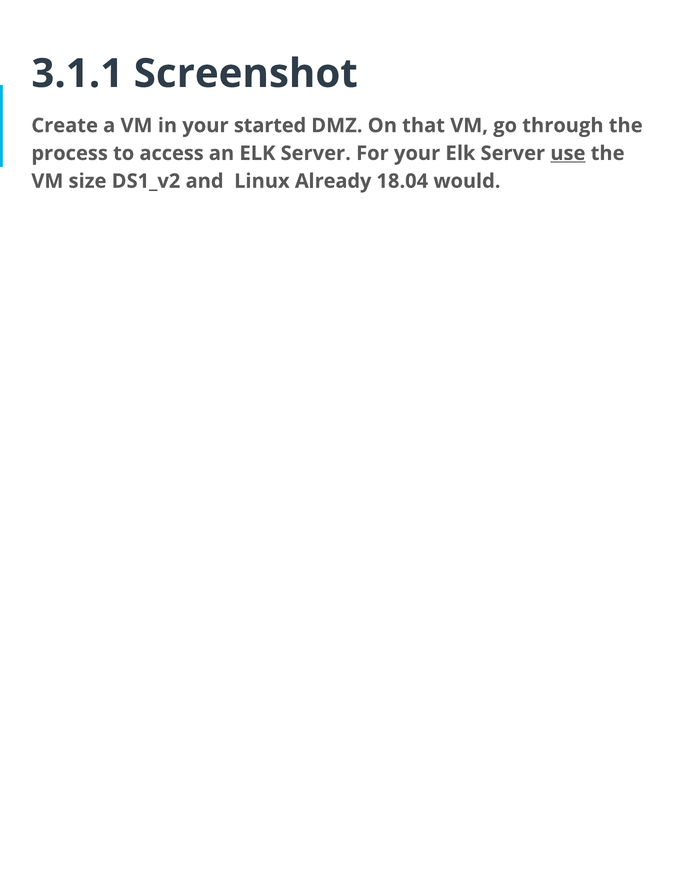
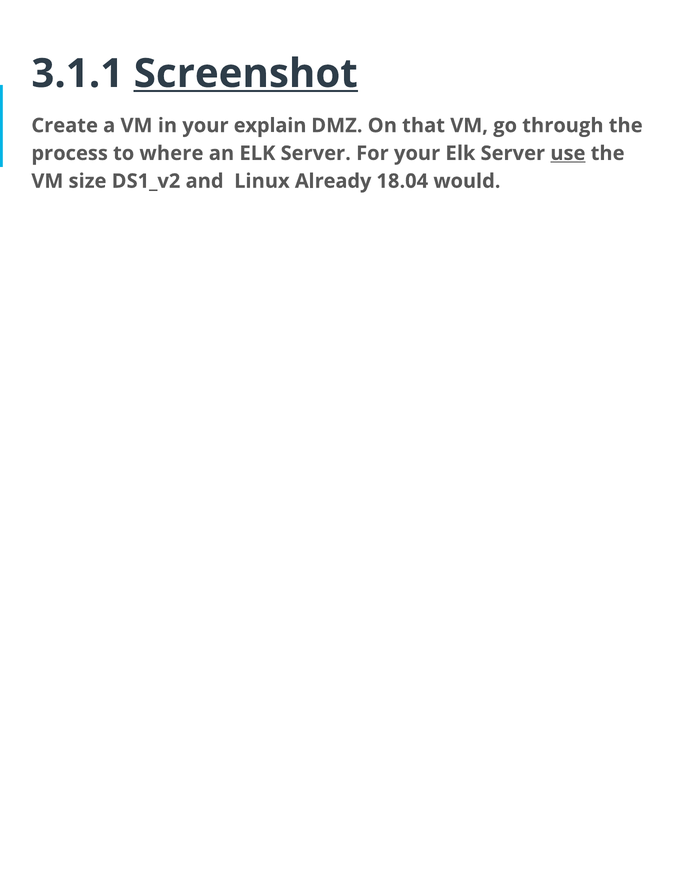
Screenshot underline: none -> present
started: started -> explain
access: access -> where
